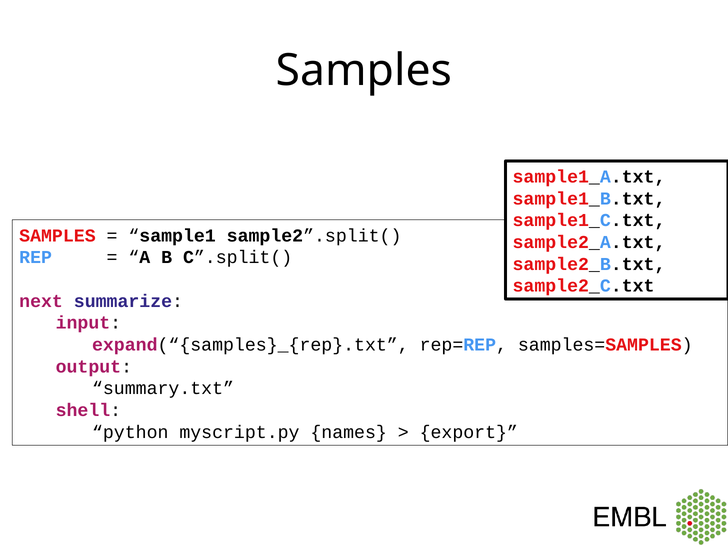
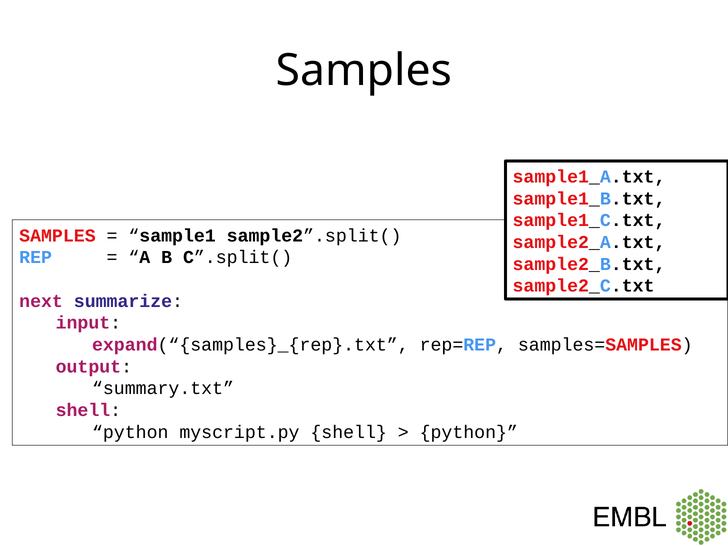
myscript.py names: names -> shell
export at (469, 432): export -> python
